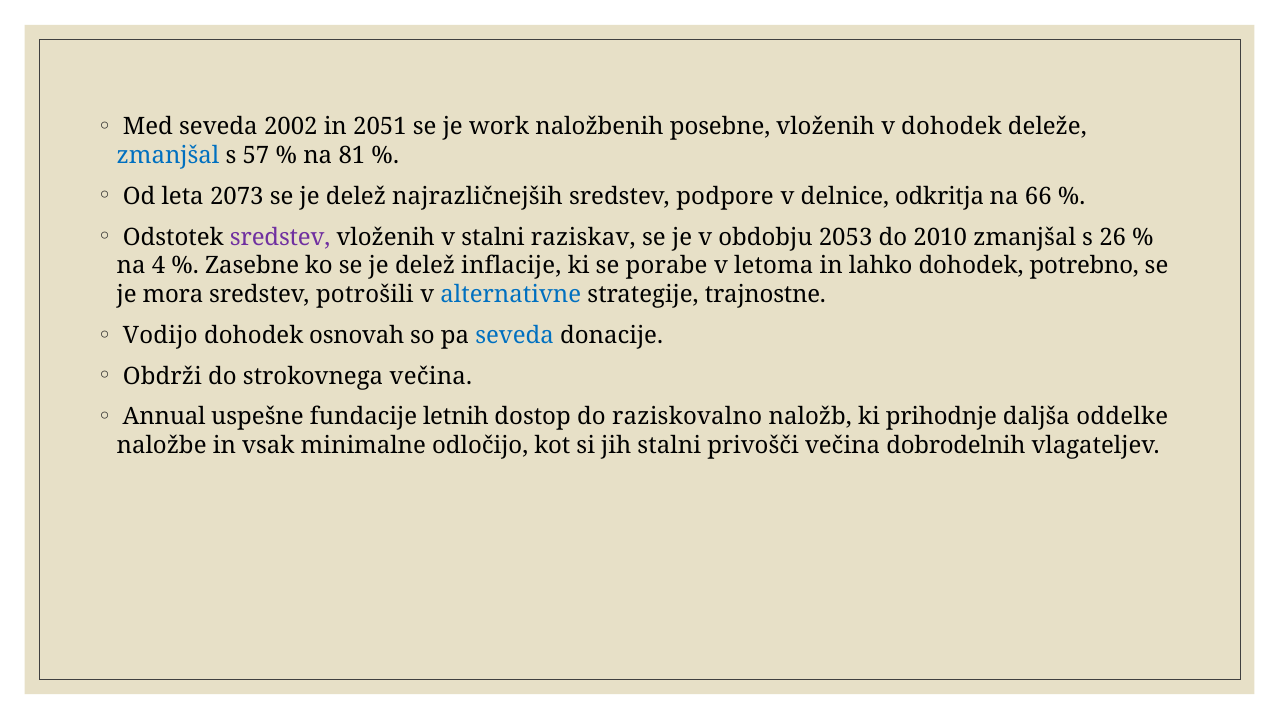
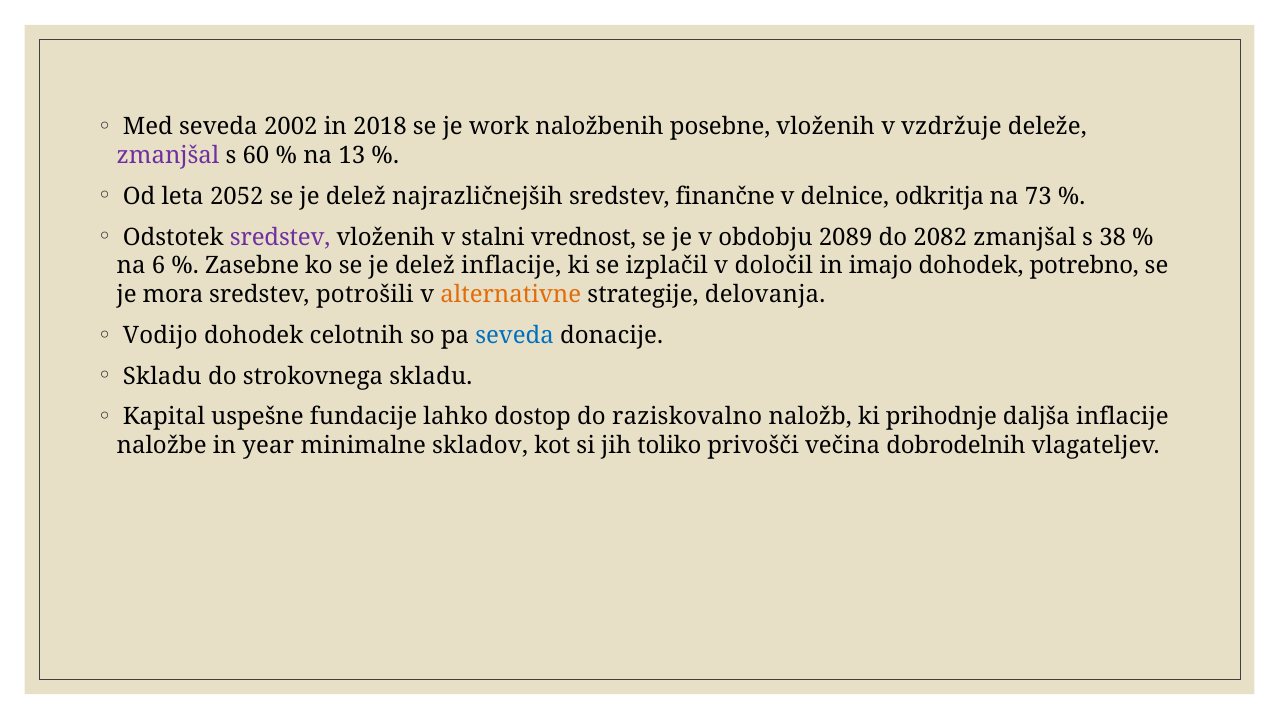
2051: 2051 -> 2018
v dohodek: dohodek -> vzdržuje
zmanjšal at (168, 156) colour: blue -> purple
57: 57 -> 60
81: 81 -> 13
2073: 2073 -> 2052
podpore: podpore -> finančne
66: 66 -> 73
raziskav: raziskav -> vrednost
2053: 2053 -> 2089
2010: 2010 -> 2082
26: 26 -> 38
4: 4 -> 6
porabe: porabe -> izplačil
letoma: letoma -> določil
lahko: lahko -> imajo
alternativne colour: blue -> orange
trajnostne: trajnostne -> delovanja
osnovah: osnovah -> celotnih
Obdrži at (162, 376): Obdrži -> Skladu
strokovnega večina: večina -> skladu
Annual: Annual -> Kapital
letnih: letnih -> lahko
daljša oddelke: oddelke -> inflacije
vsak: vsak -> year
odločijo: odločijo -> skladov
jih stalni: stalni -> toliko
